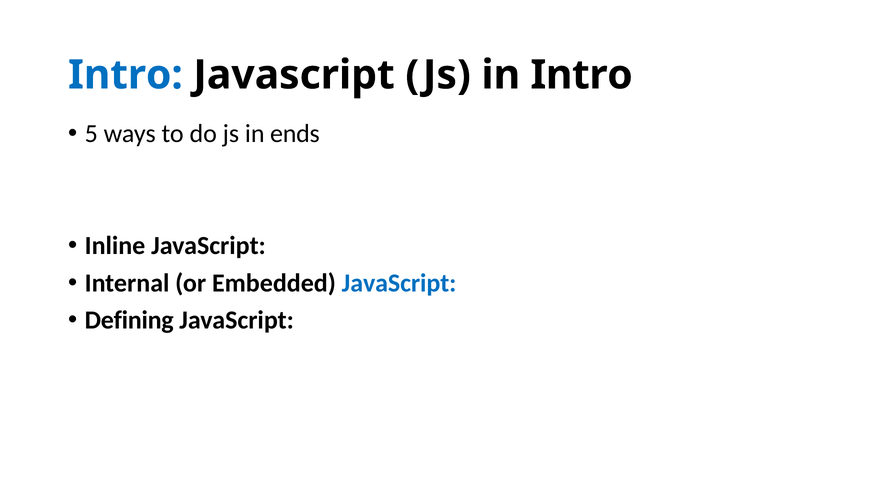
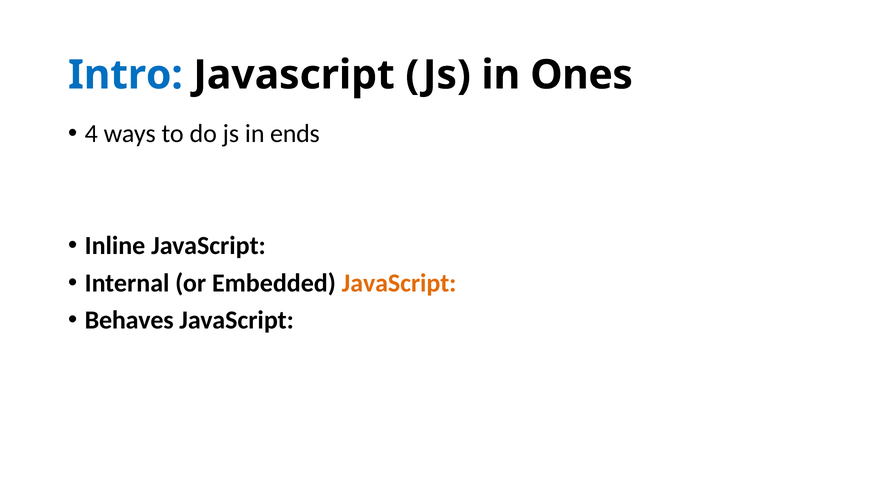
in Intro: Intro -> Ones
5: 5 -> 4
JavaScript at (399, 283) colour: blue -> orange
Defining: Defining -> Behaves
